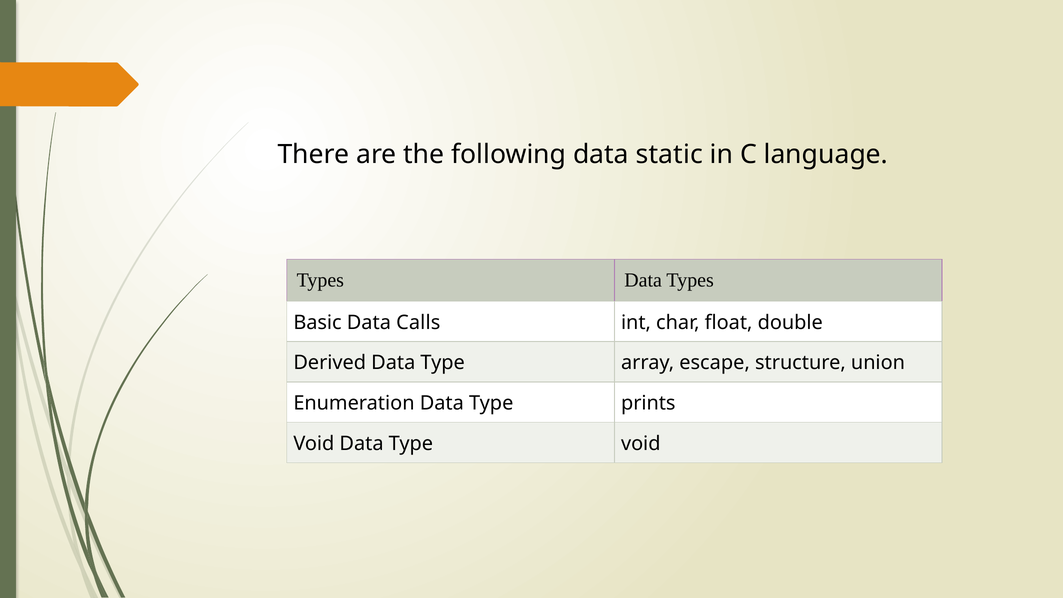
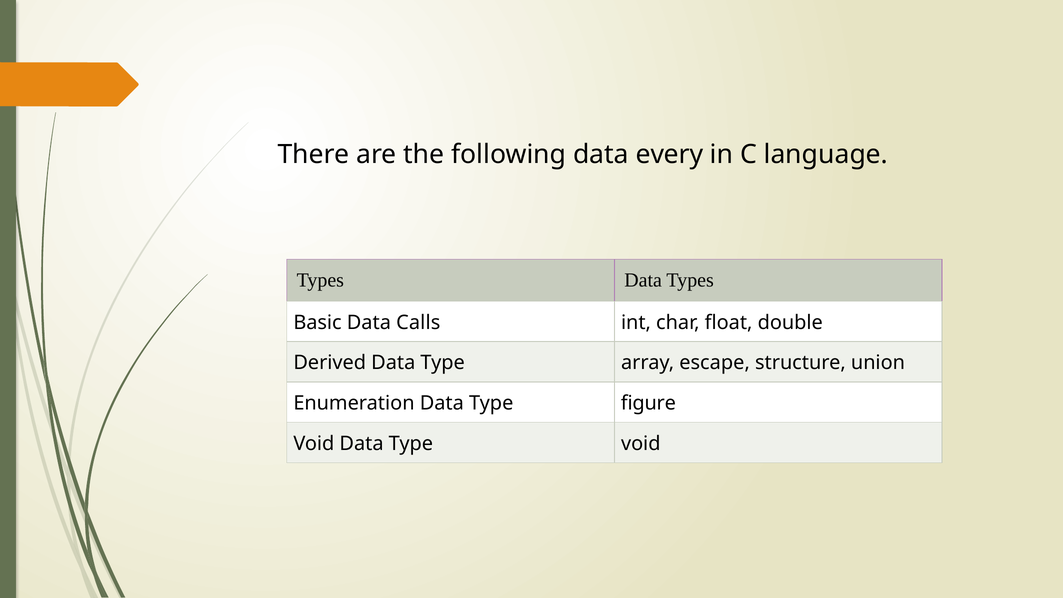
static: static -> every
prints: prints -> figure
